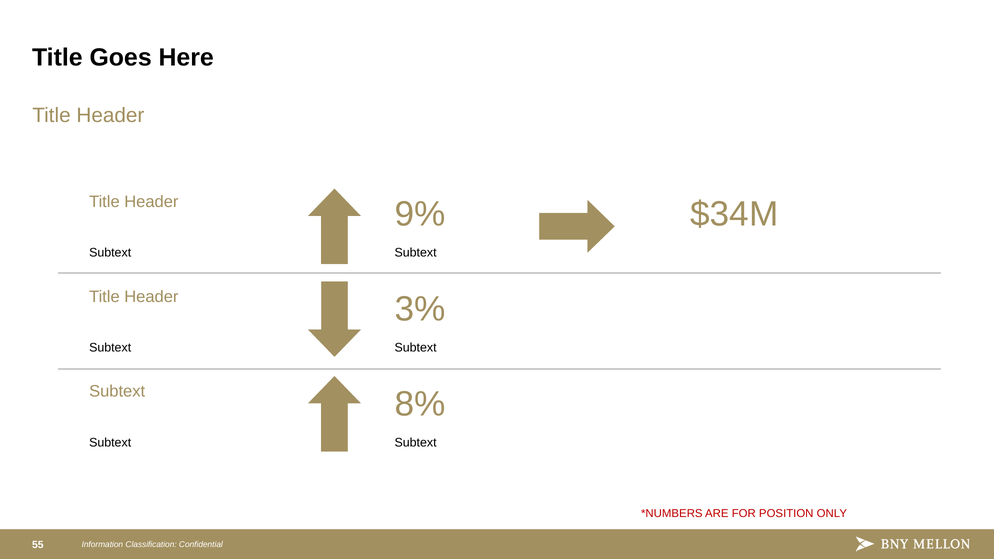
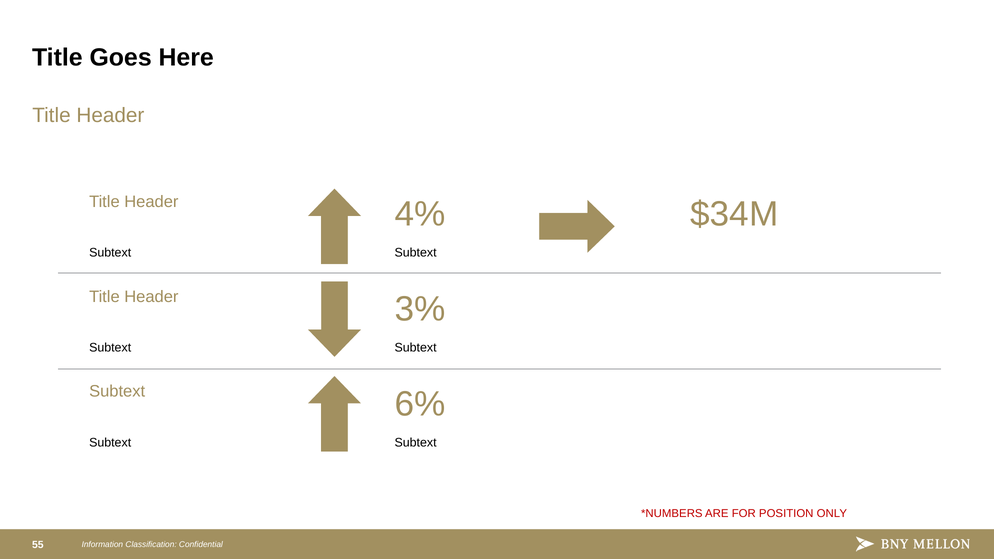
9%: 9% -> 4%
8%: 8% -> 6%
